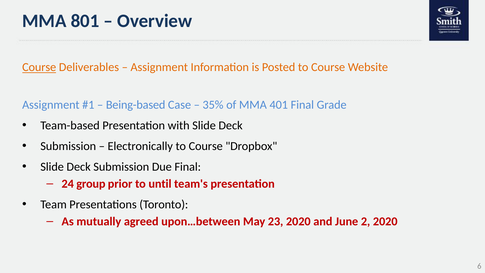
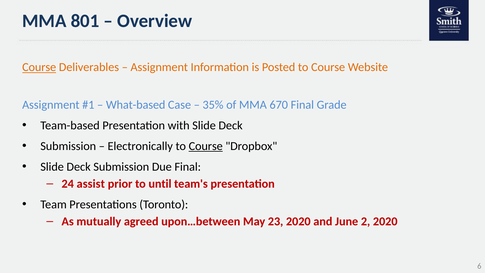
Being-based: Being-based -> What-based
401: 401 -> 670
Course at (206, 146) underline: none -> present
group: group -> assist
